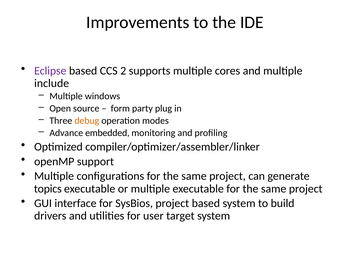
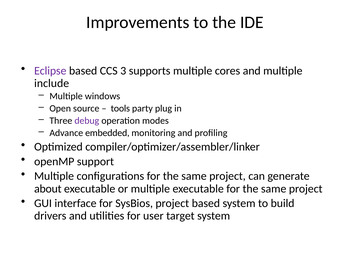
2: 2 -> 3
form: form -> tools
debug colour: orange -> purple
topics: topics -> about
